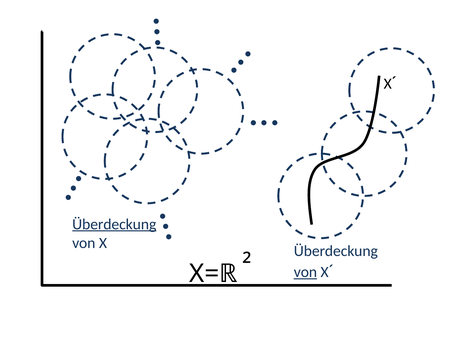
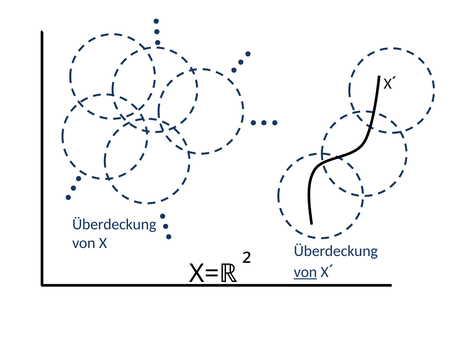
Überdeckung at (114, 224) underline: present -> none
